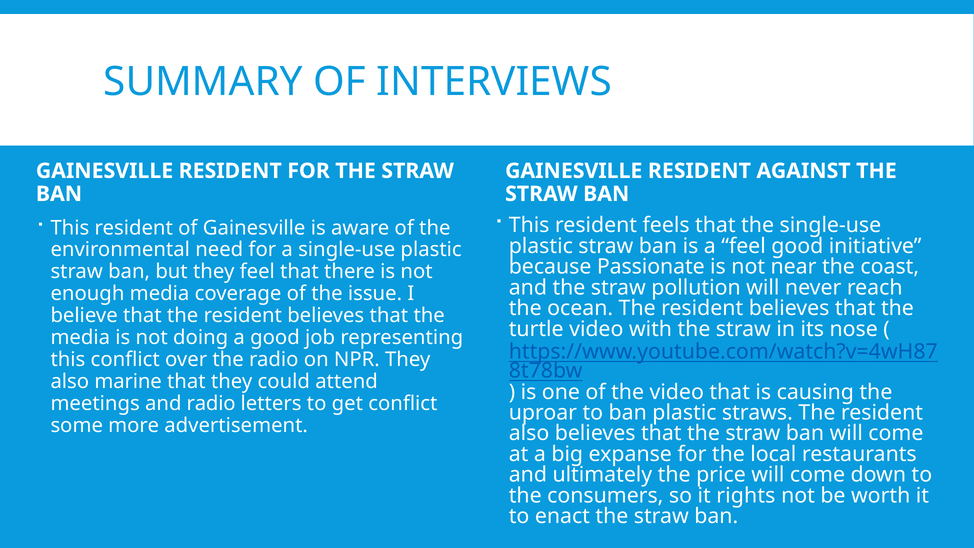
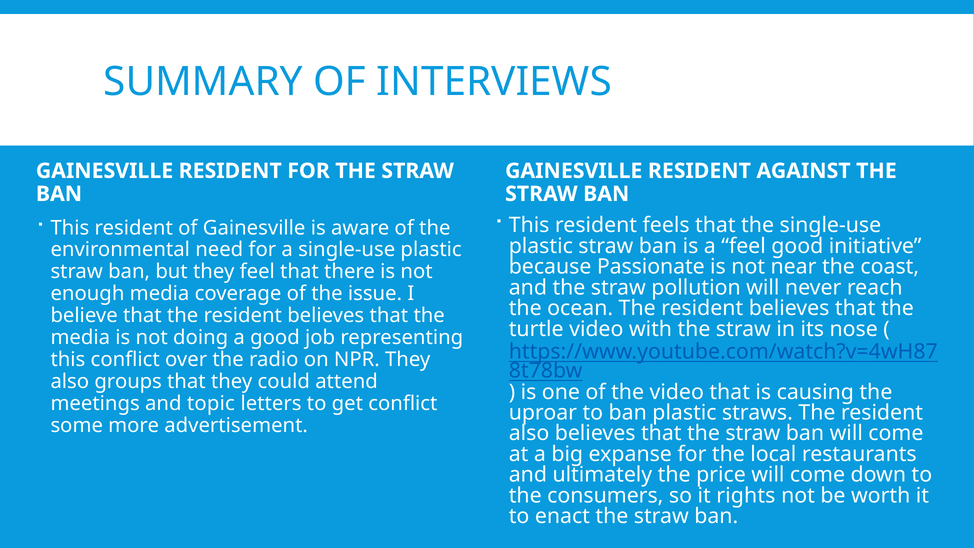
marine: marine -> groups
and radio: radio -> topic
